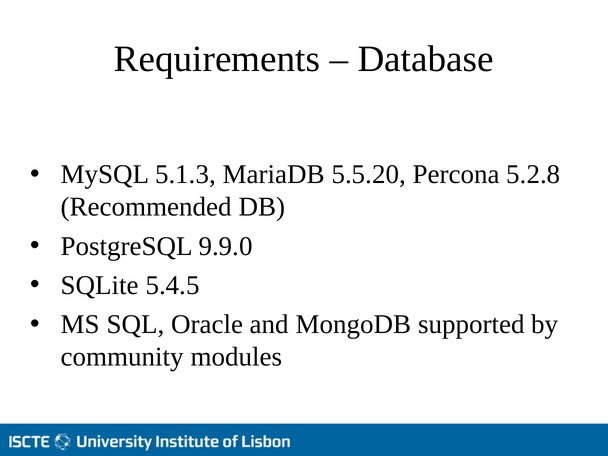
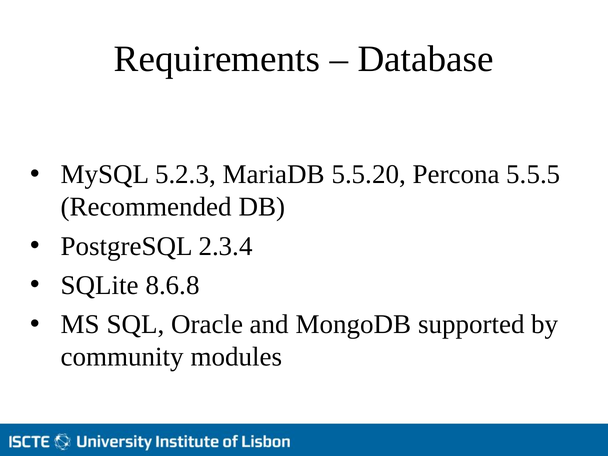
5.1.3: 5.1.3 -> 5.2.3
5.2.8: 5.2.8 -> 5.5.5
9.9.0: 9.9.0 -> 2.3.4
5.4.5: 5.4.5 -> 8.6.8
